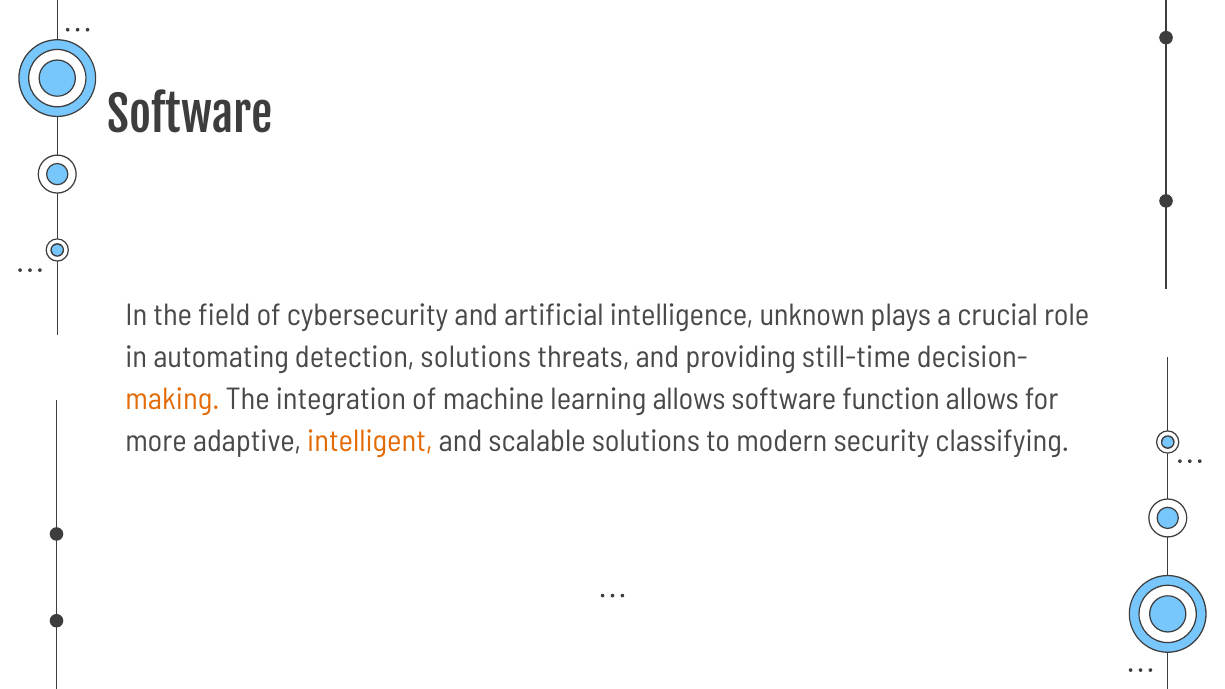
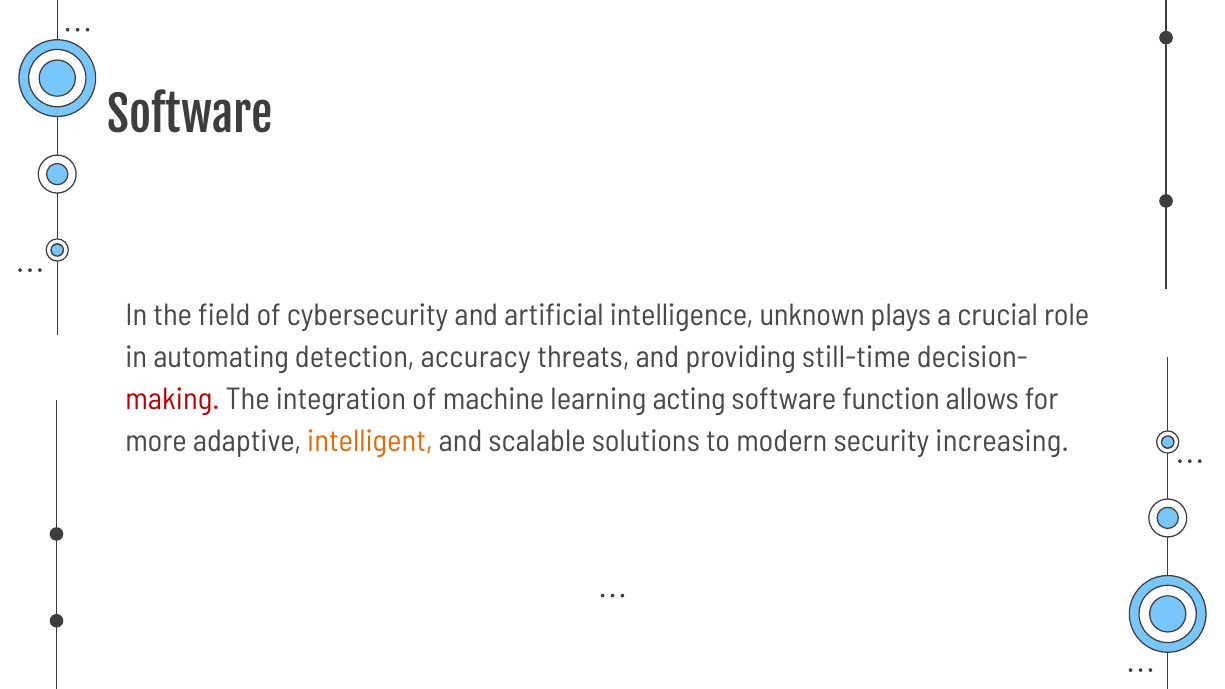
detection solutions: solutions -> accuracy
making colour: orange -> red
learning allows: allows -> acting
classifying: classifying -> increasing
